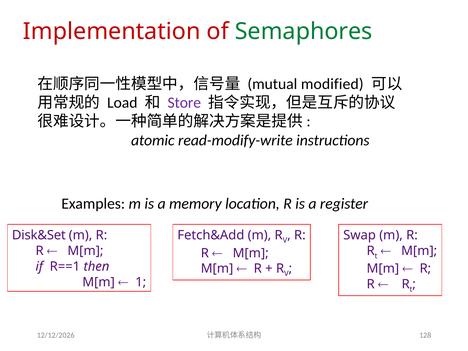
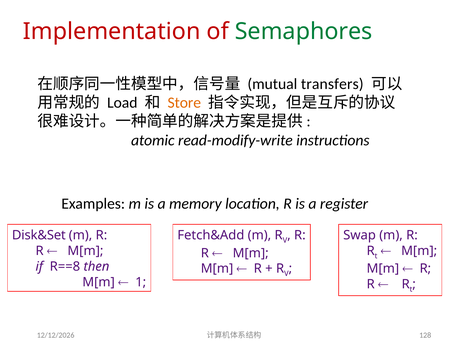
modified: modified -> transfers
Store colour: purple -> orange
R==1: R==1 -> R==8
